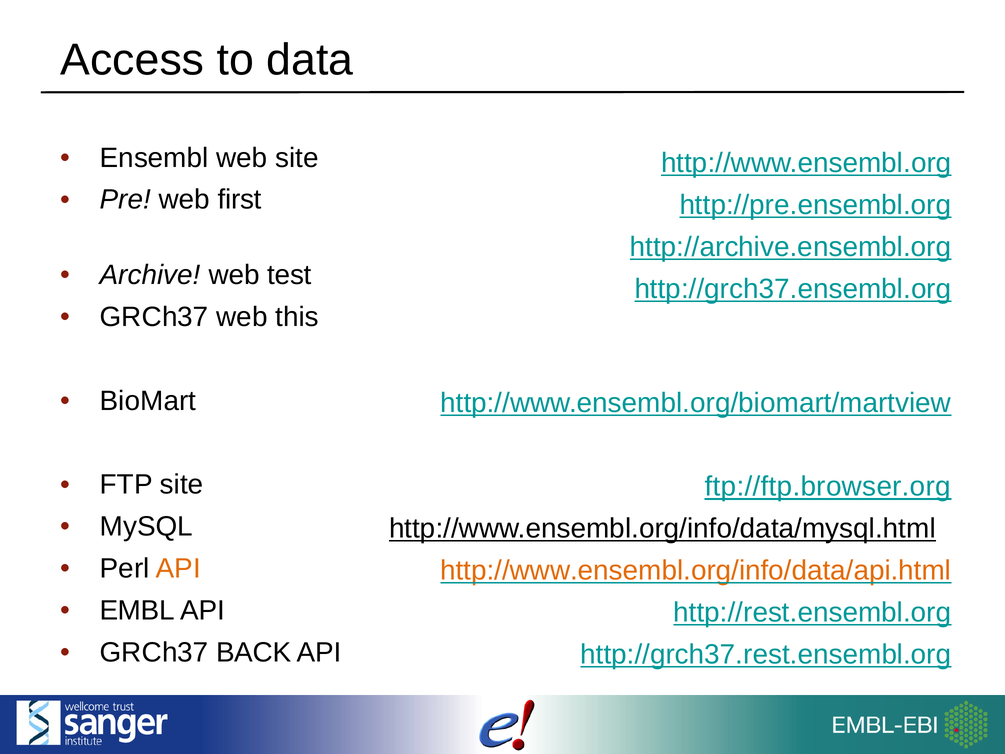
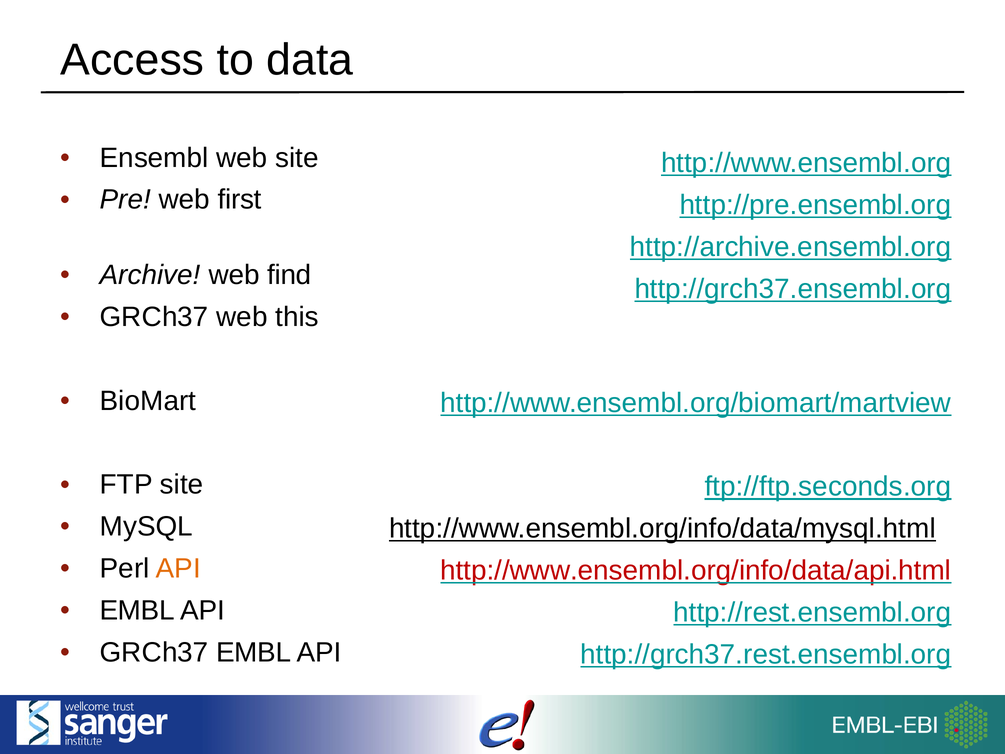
test: test -> find
ftp://ftp.browser.org: ftp://ftp.browser.org -> ftp://ftp.seconds.org
http://www.ensembl.org/info/data/api.html colour: orange -> red
GRCh37 BACK: BACK -> EMBL
